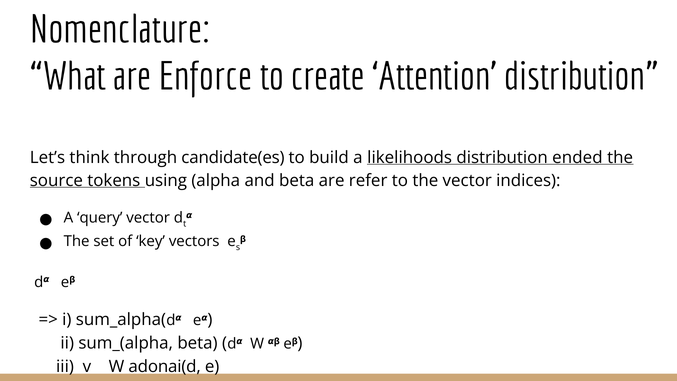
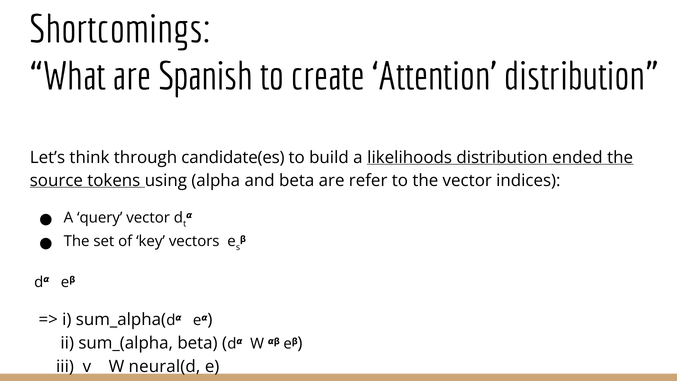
Nomenclature: Nomenclature -> Shortcomings
Enforce: Enforce -> Spanish
adonai(d: adonai(d -> neural(d
